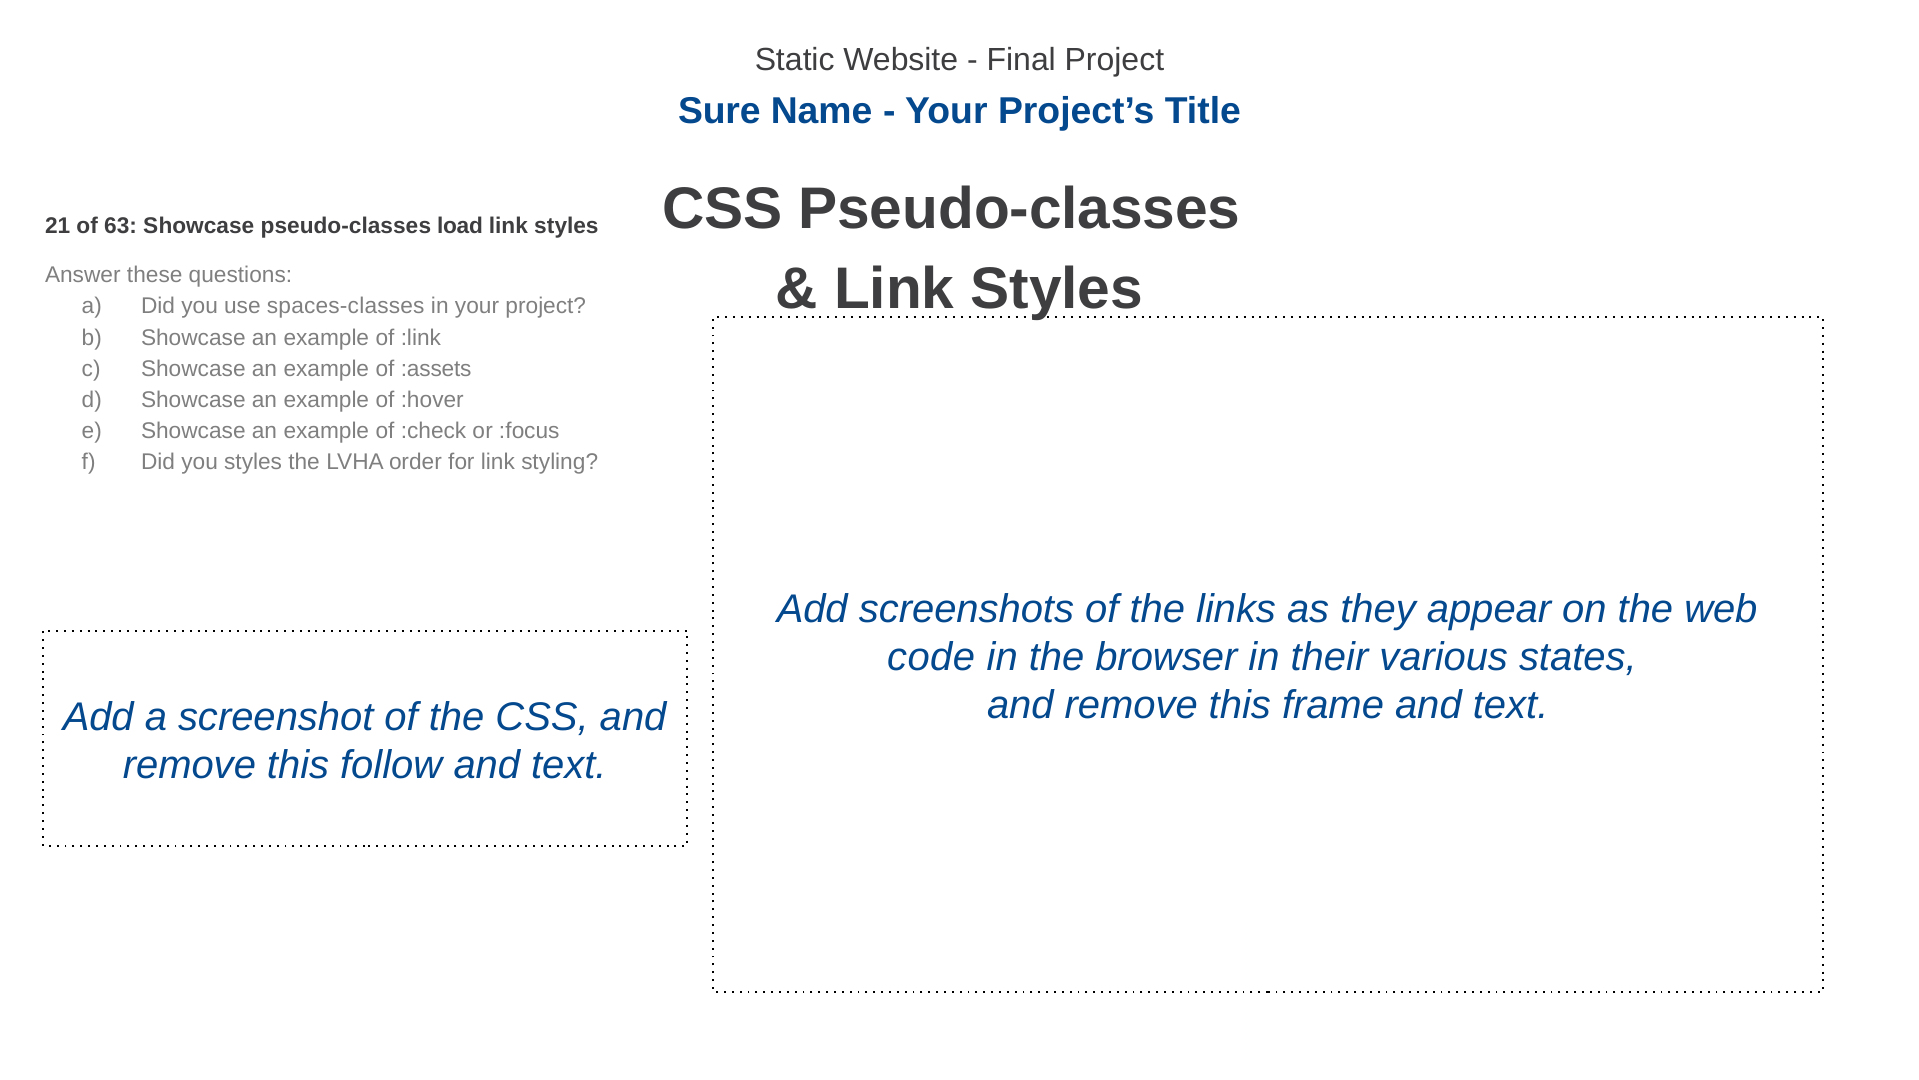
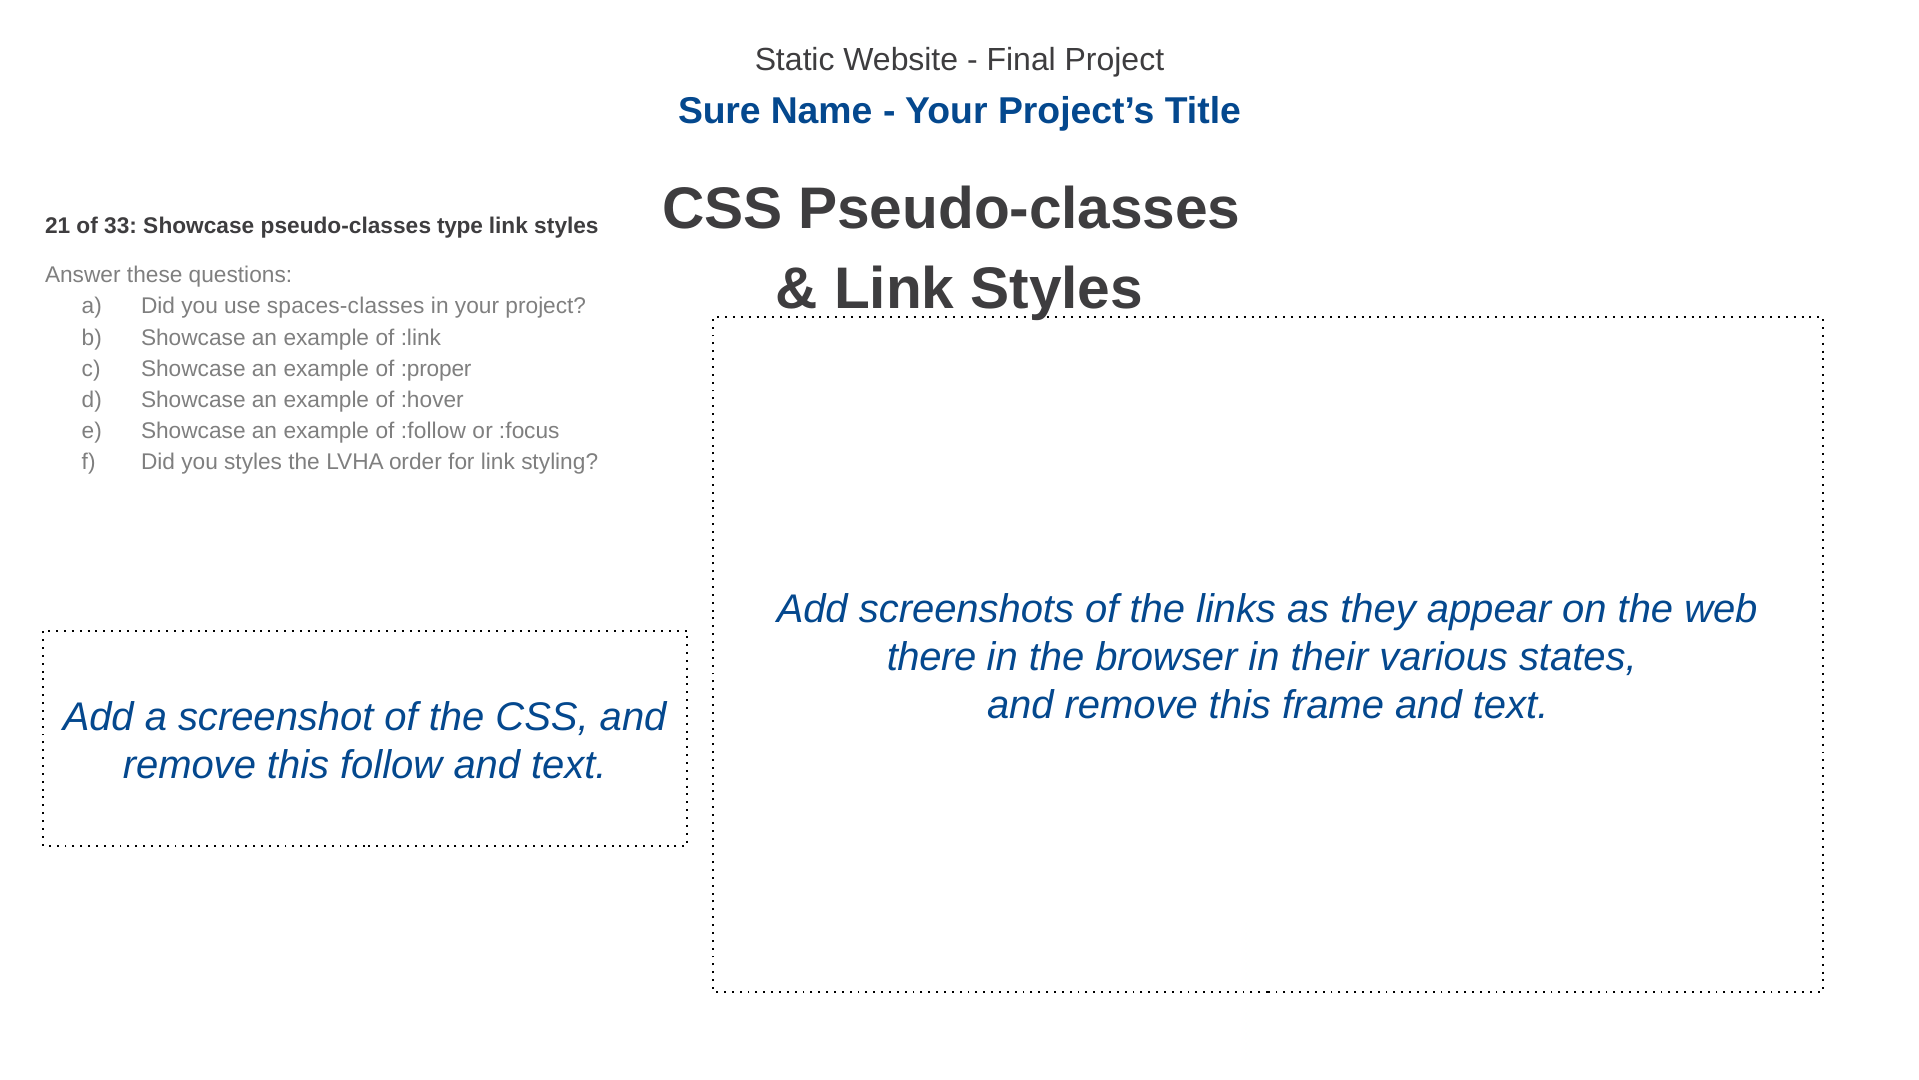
63: 63 -> 33
load: load -> type
:assets: :assets -> :proper
:check: :check -> :follow
code: code -> there
